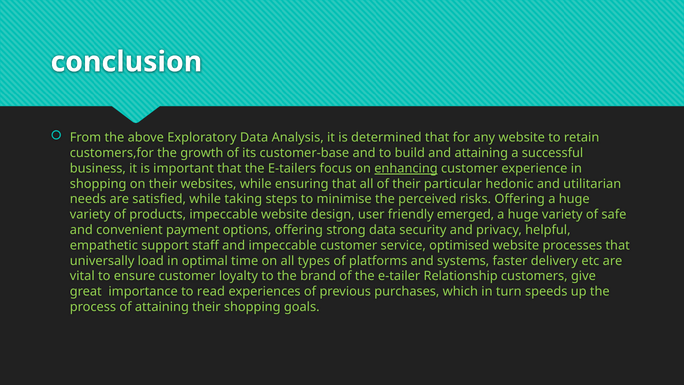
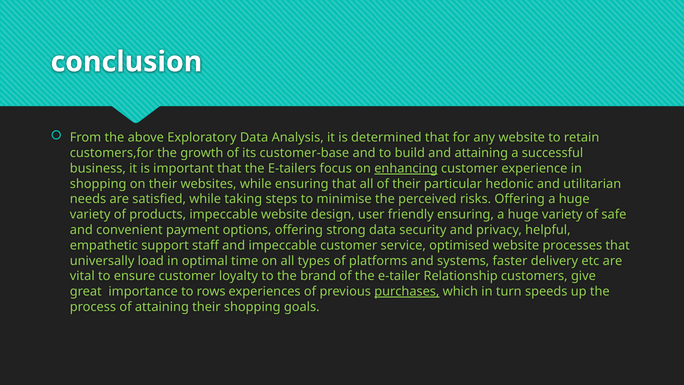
friendly emerged: emerged -> ensuring
read: read -> rows
purchases underline: none -> present
